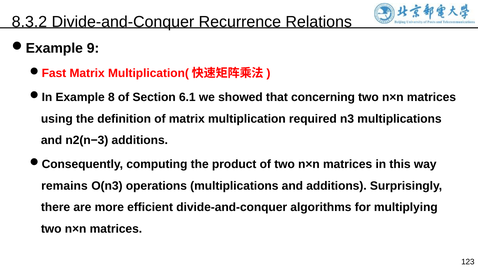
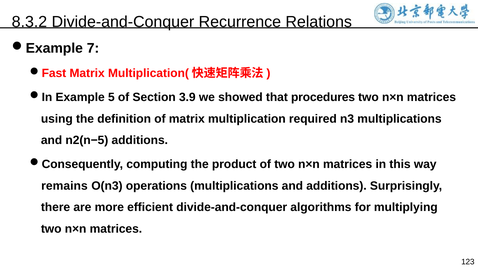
9: 9 -> 7
8: 8 -> 5
6.1: 6.1 -> 3.9
concerning: concerning -> procedures
n2(n−3: n2(n−3 -> n2(n−5
